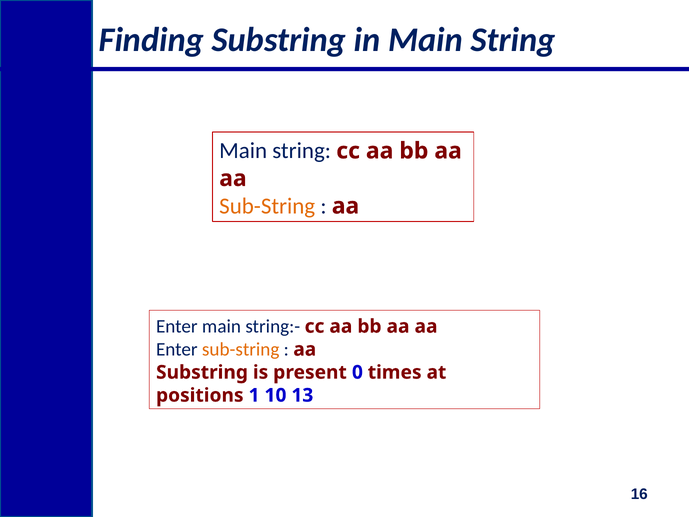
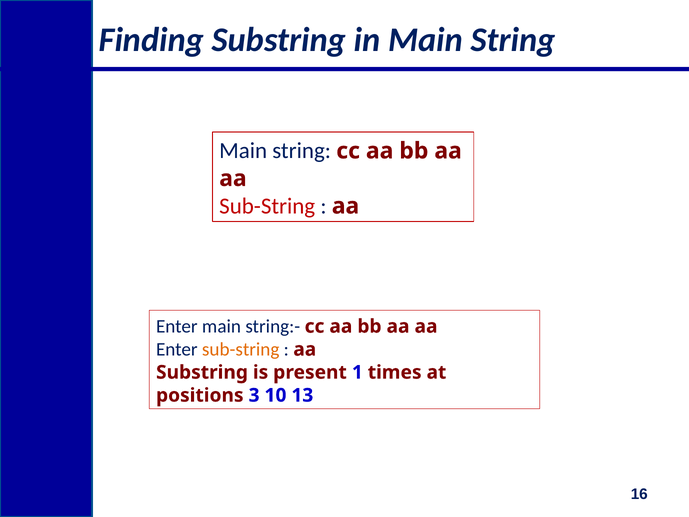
Sub-String at (267, 206) colour: orange -> red
0: 0 -> 1
1: 1 -> 3
